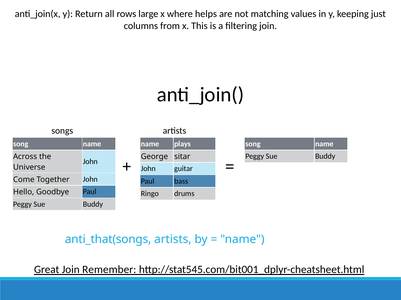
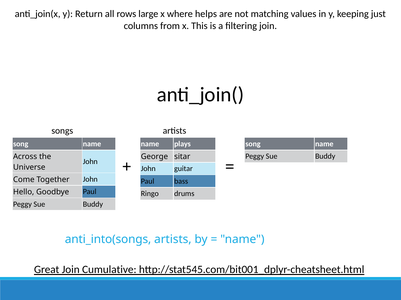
anti_that(songs: anti_that(songs -> anti_into(songs
Remember: Remember -> Cumulative
